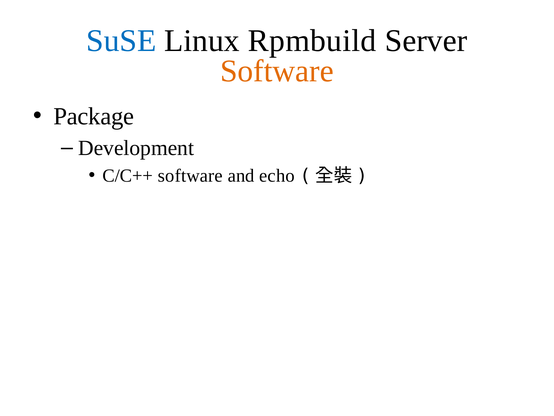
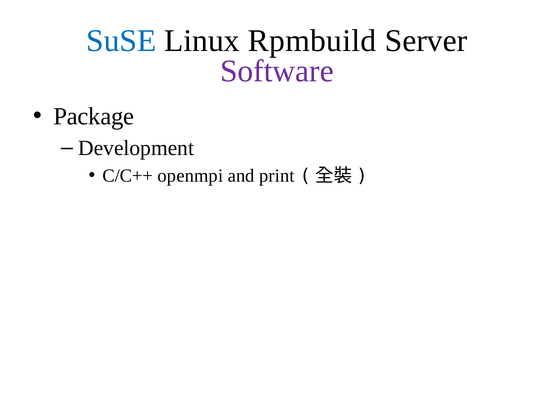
Software at (277, 71) colour: orange -> purple
C/C++ software: software -> openmpi
echo: echo -> print
